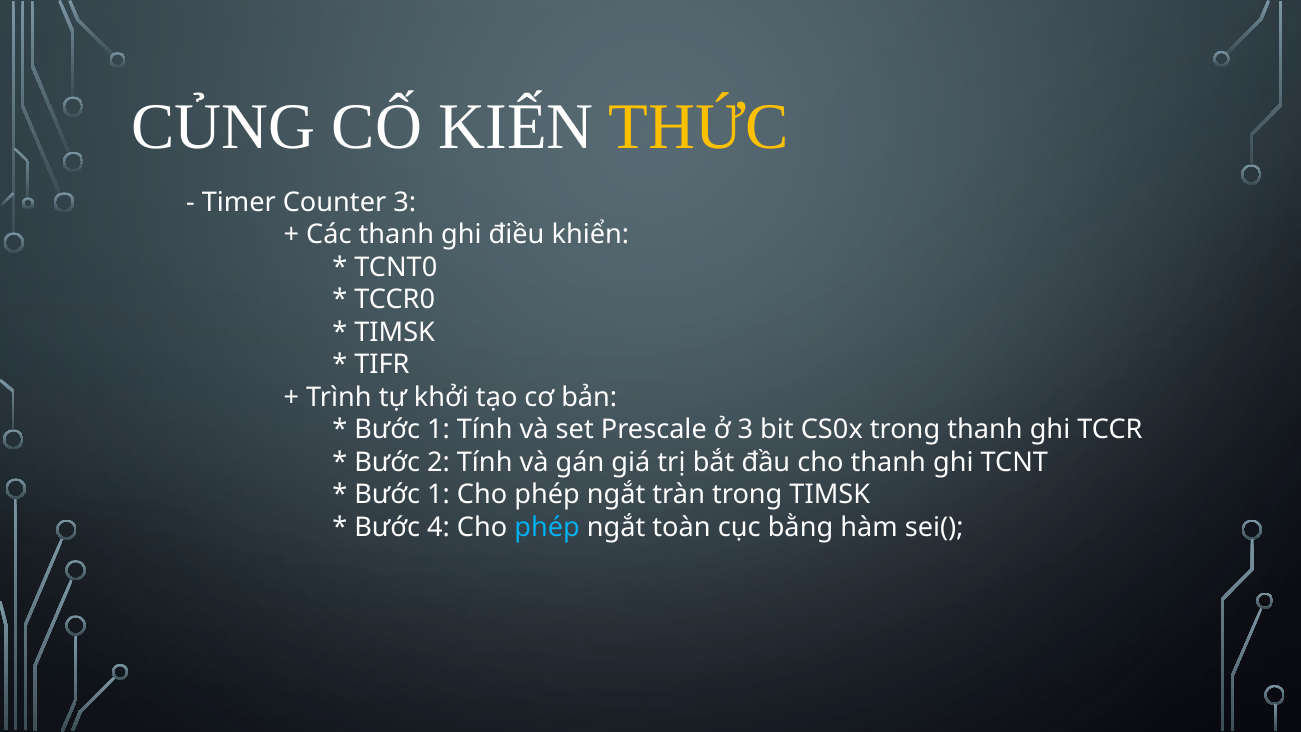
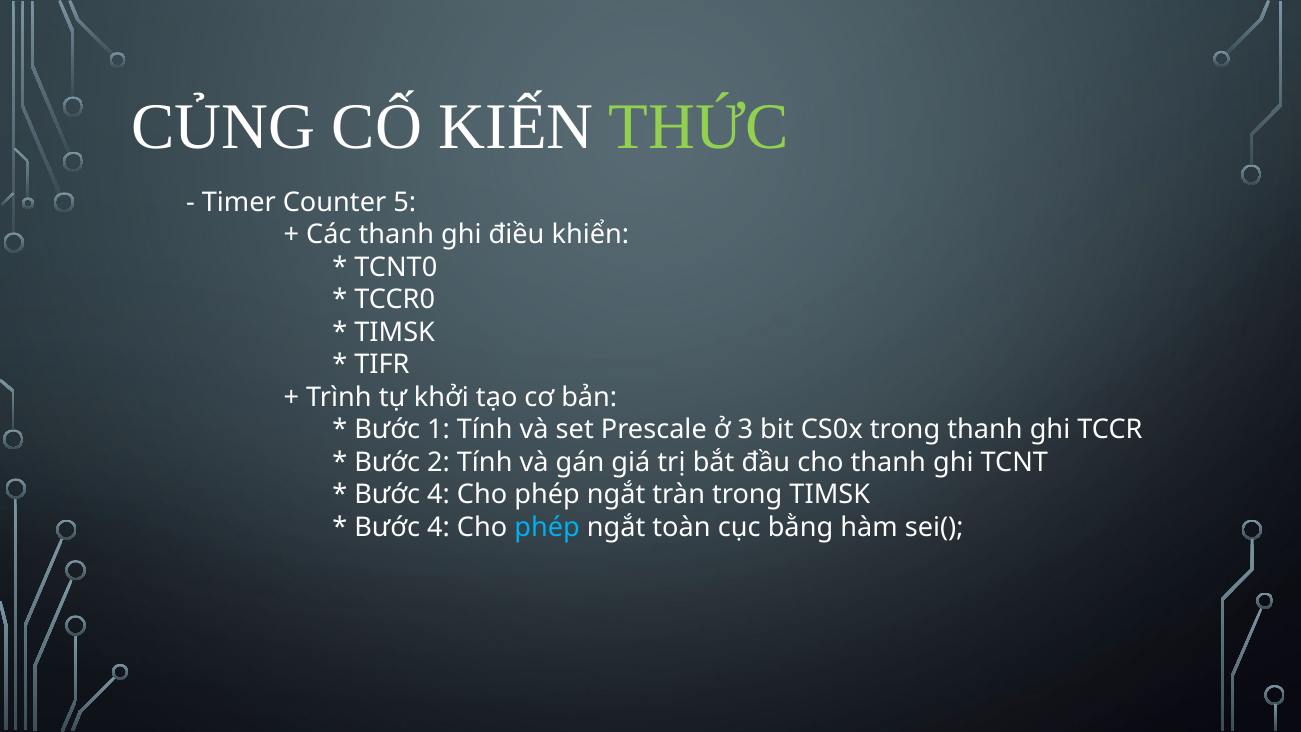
THỨC colour: yellow -> light green
Counter 3: 3 -> 5
1 at (438, 495): 1 -> 4
